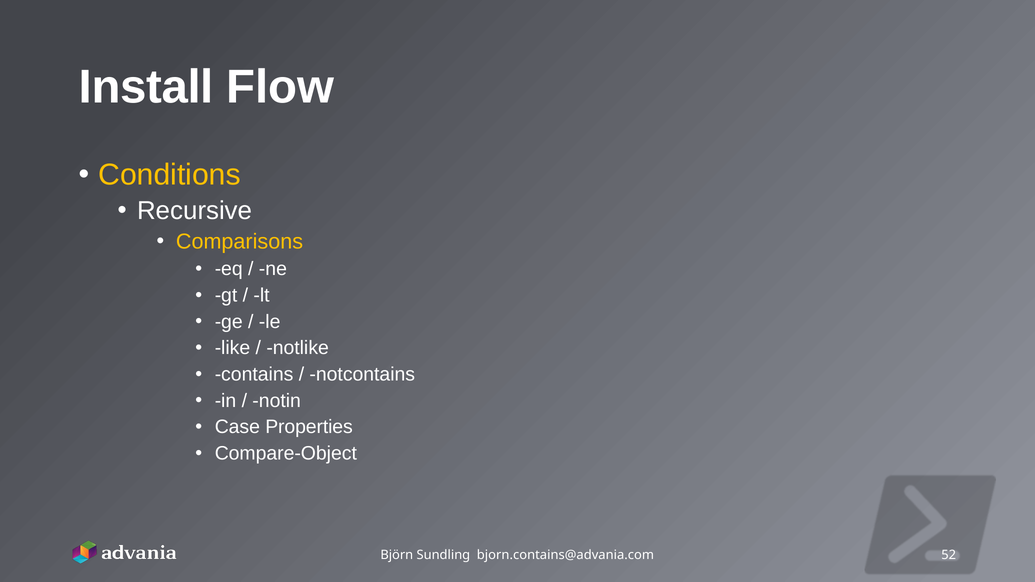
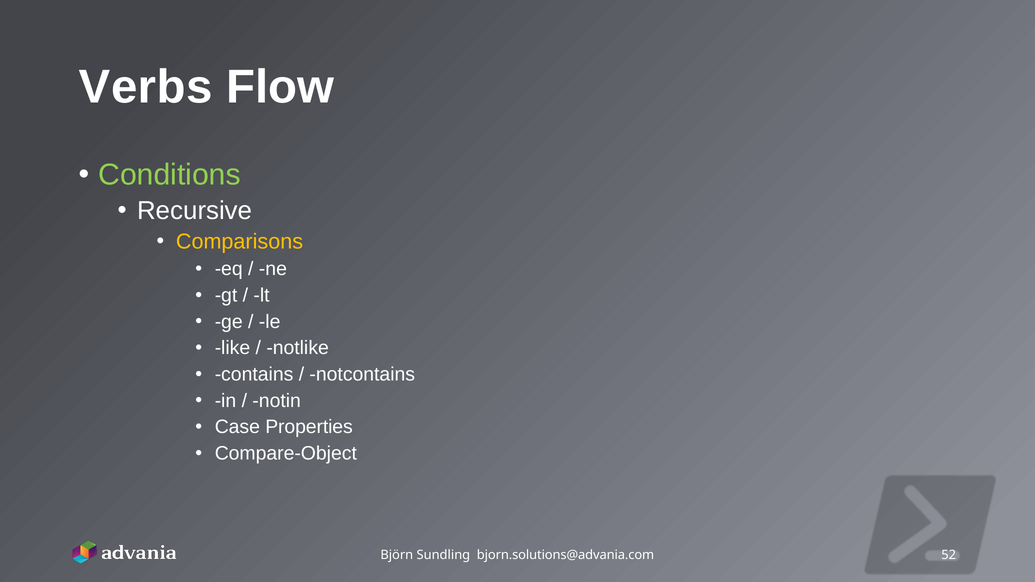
Install: Install -> Verbs
Conditions colour: yellow -> light green
bjorn.contains@advania.com: bjorn.contains@advania.com -> bjorn.solutions@advania.com
